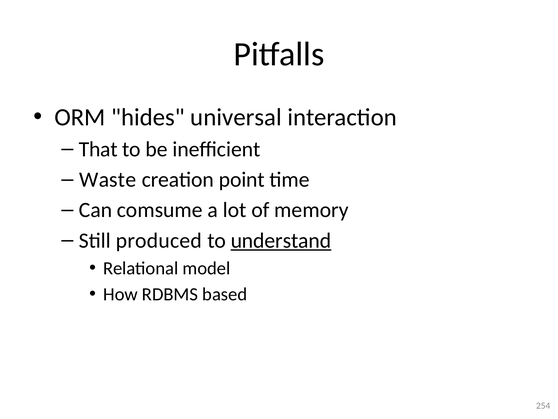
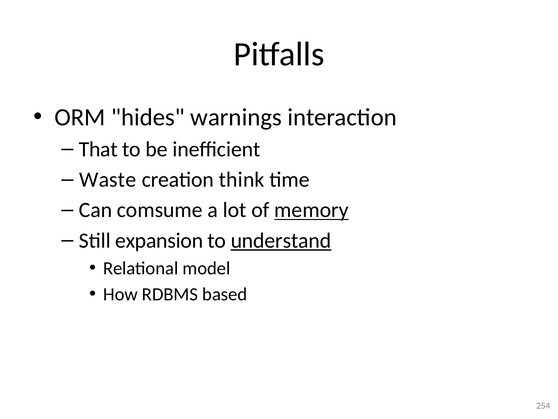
universal: universal -> warnings
point: point -> think
memory underline: none -> present
produced: produced -> expansion
